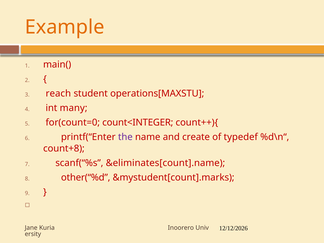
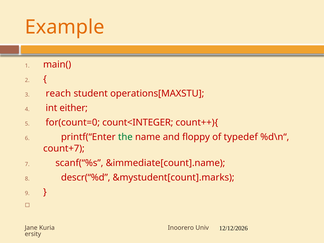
many: many -> either
the colour: purple -> green
create: create -> floppy
count+8: count+8 -> count+7
&eliminates[count].name: &eliminates[count].name -> &immediate[count].name
other(“%d: other(“%d -> descr(“%d
